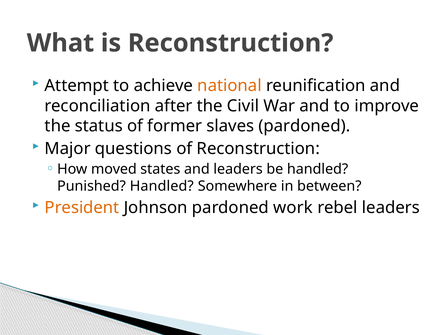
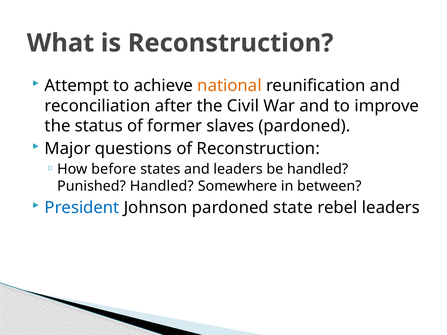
moved: moved -> before
President colour: orange -> blue
work: work -> state
